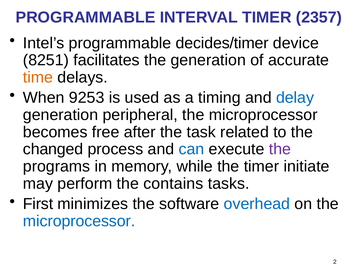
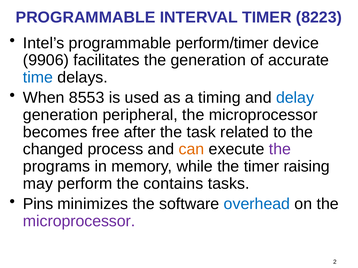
2357: 2357 -> 8223
decides/timer: decides/timer -> perform/timer
8251: 8251 -> 9906
time colour: orange -> blue
9253: 9253 -> 8553
can colour: blue -> orange
initiate: initiate -> raising
First: First -> Pins
microprocessor at (79, 221) colour: blue -> purple
